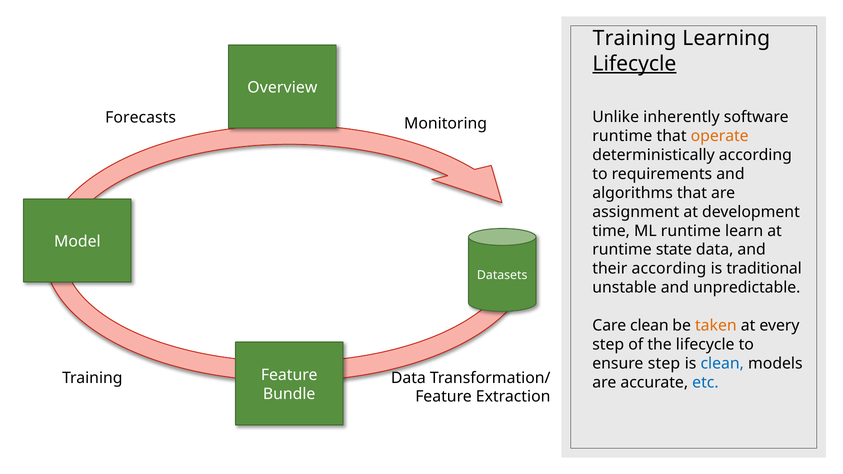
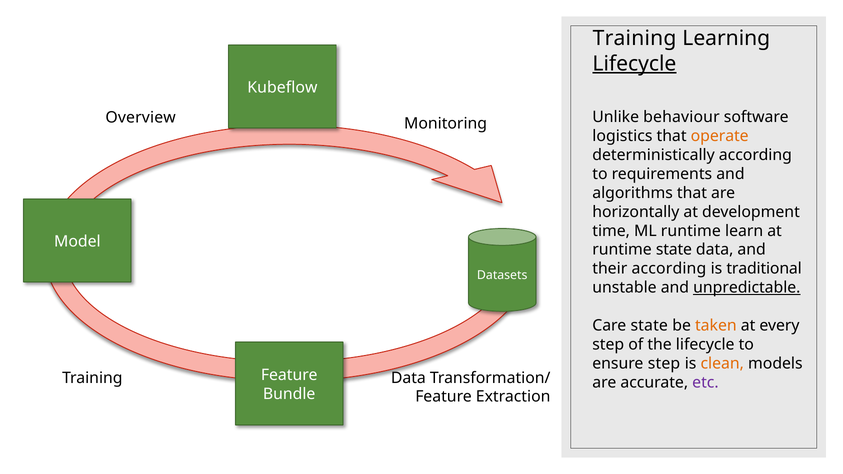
Overview: Overview -> Kubeflow
inherently: inherently -> behaviour
Forecasts: Forecasts -> Overview
runtime at (622, 136): runtime -> logistics
assignment: assignment -> horizontally
unpredictable underline: none -> present
Care clean: clean -> state
clean at (722, 364) colour: blue -> orange
etc colour: blue -> purple
